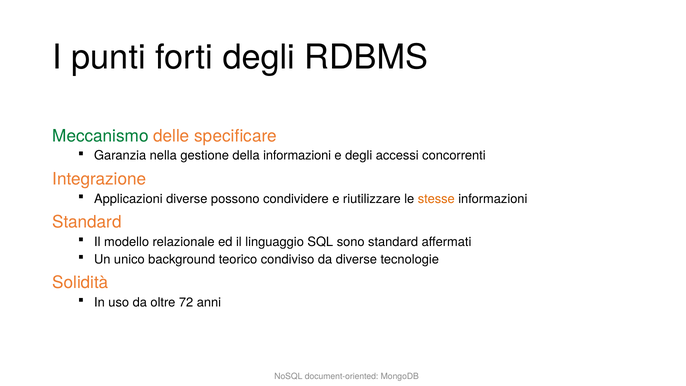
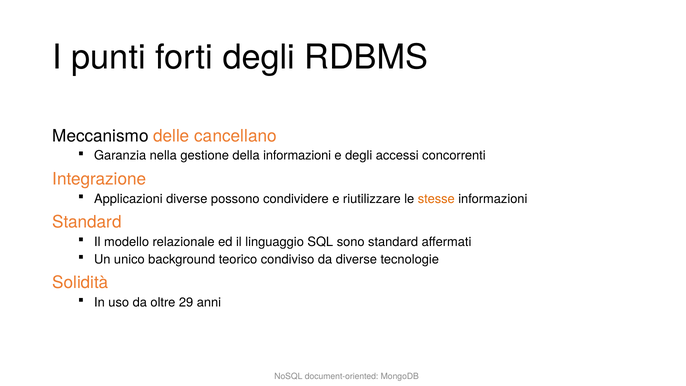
Meccanismo colour: green -> black
specificare: specificare -> cancellano
72: 72 -> 29
